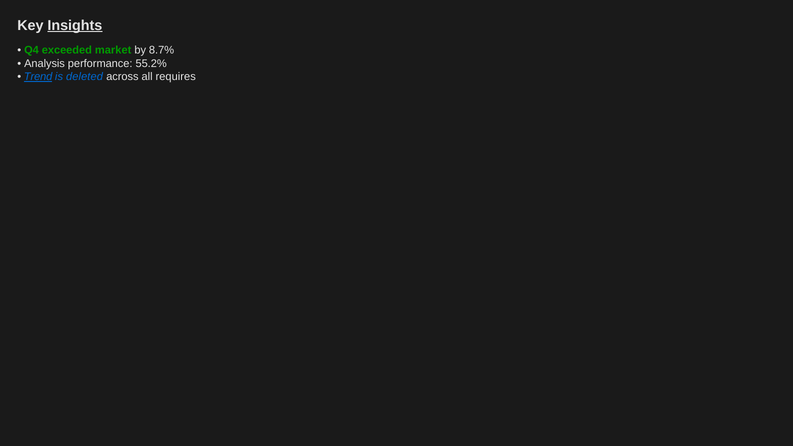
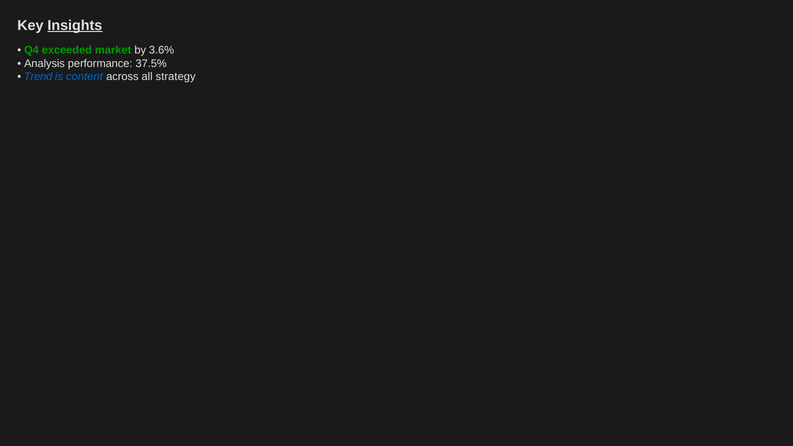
8.7%: 8.7% -> 3.6%
55.2%: 55.2% -> 37.5%
Trend underline: present -> none
deleted: deleted -> content
requires: requires -> strategy
